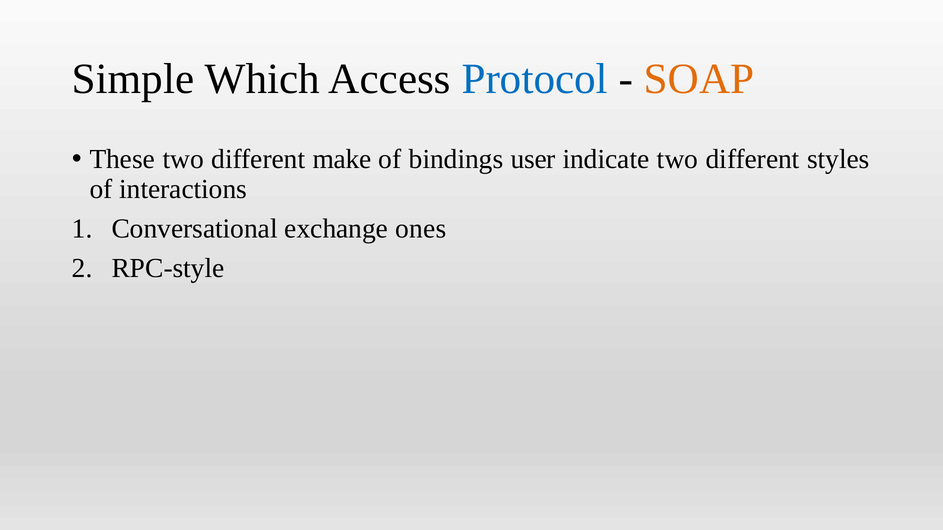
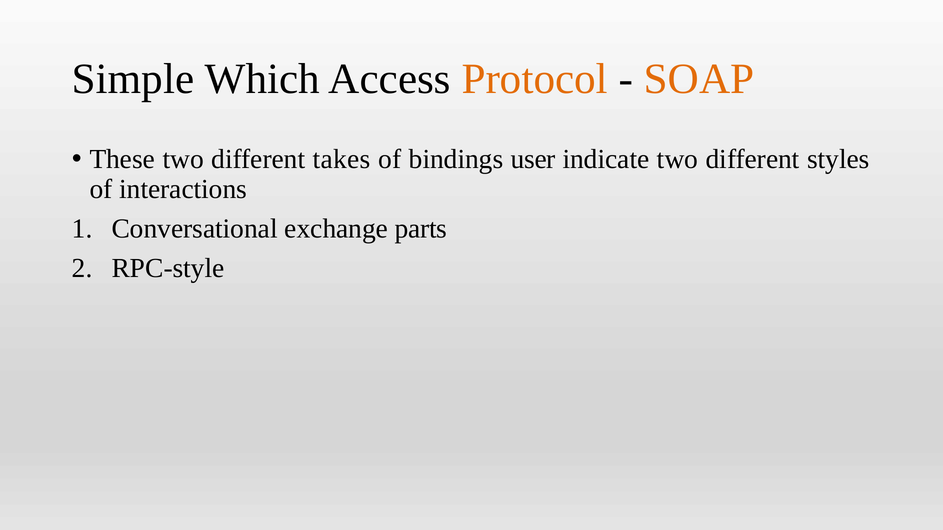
Protocol colour: blue -> orange
make: make -> takes
ones: ones -> parts
